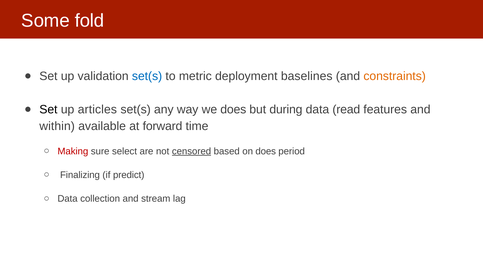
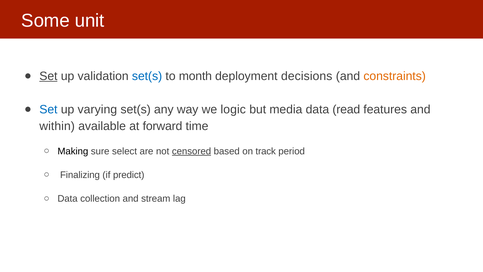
fold: fold -> unit
Set at (48, 76) underline: none -> present
metric: metric -> month
baselines: baselines -> decisions
Set at (48, 109) colour: black -> blue
articles: articles -> varying
we does: does -> logic
during: during -> media
Making colour: red -> black
on does: does -> track
